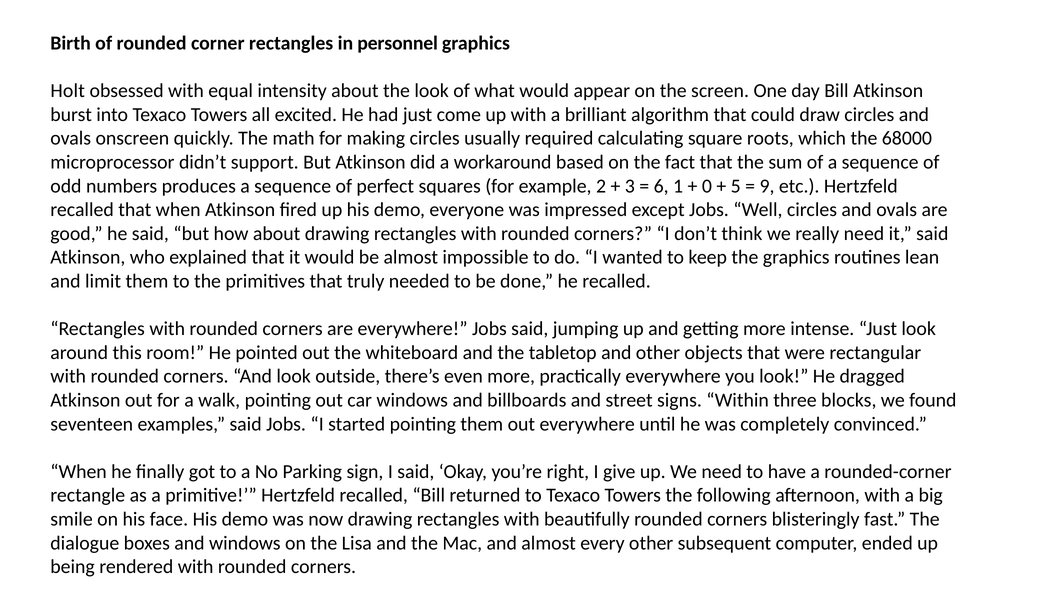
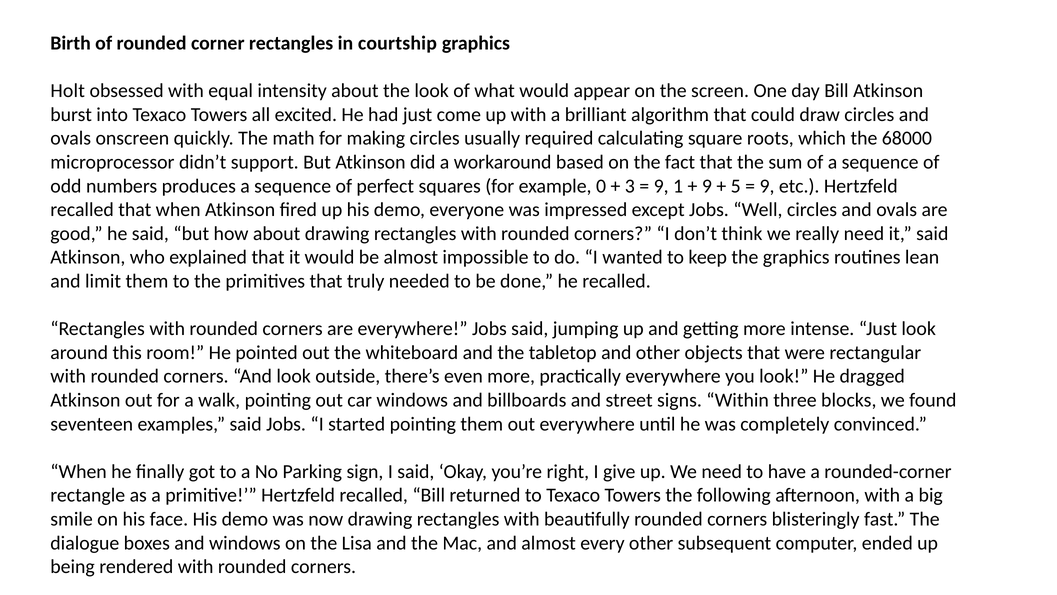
personnel: personnel -> courtship
2: 2 -> 0
6 at (661, 186): 6 -> 9
0 at (707, 186): 0 -> 9
